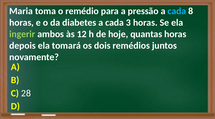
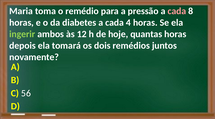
cada at (177, 11) colour: light blue -> pink
3: 3 -> 4
28: 28 -> 56
